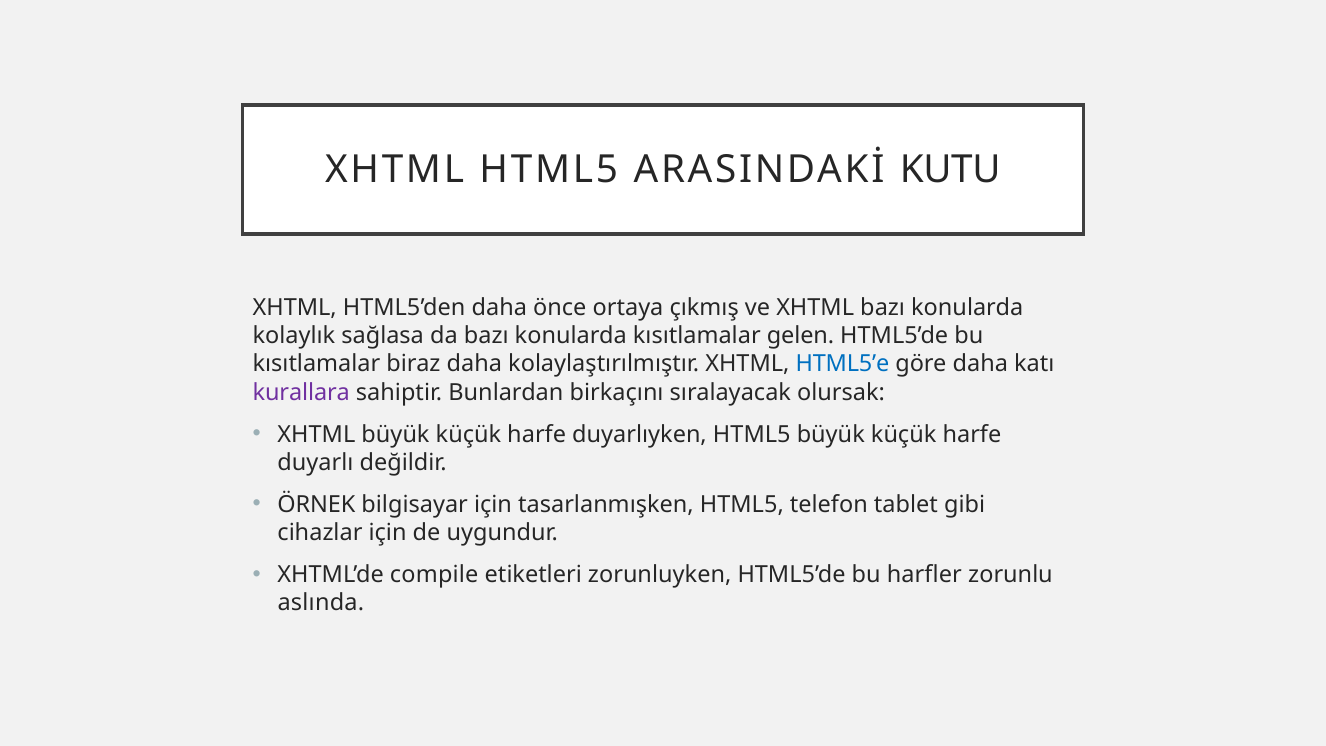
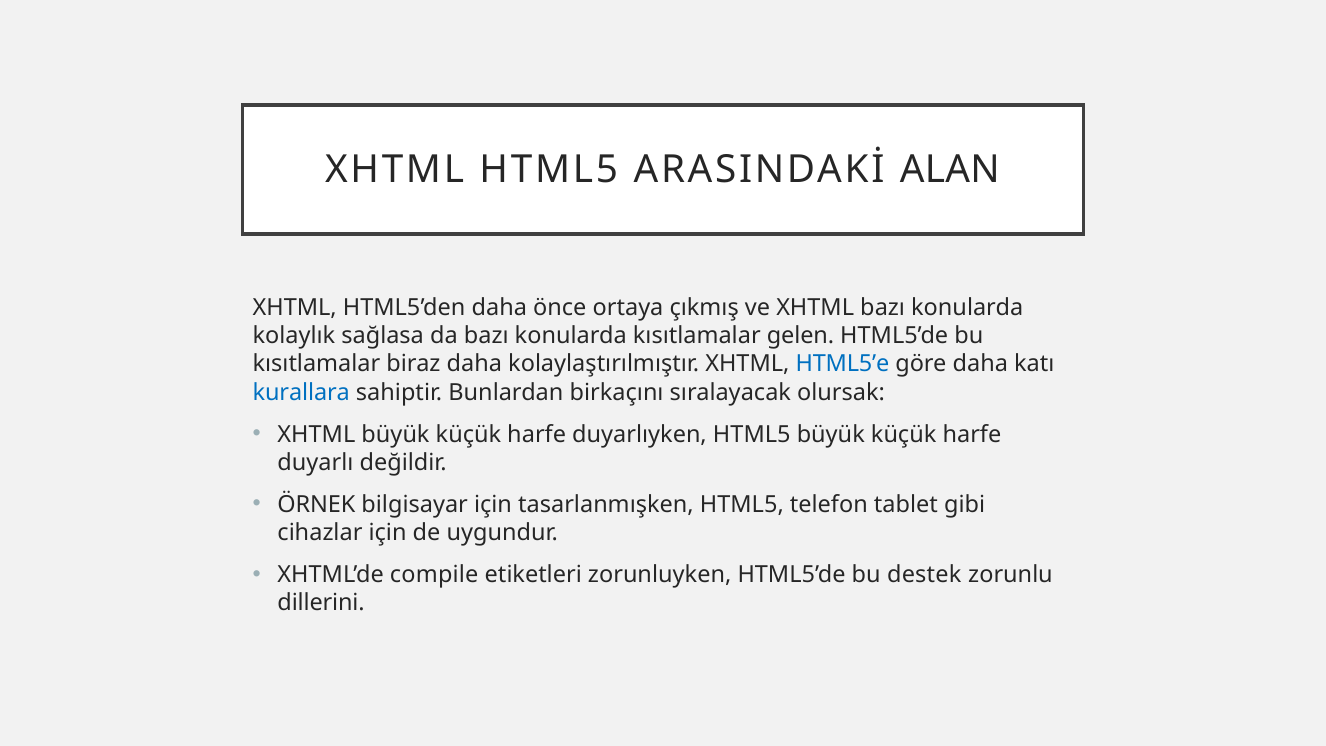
KUTU: KUTU -> ALAN
kurallara colour: purple -> blue
harfler: harfler -> destek
aslında: aslında -> dillerini
